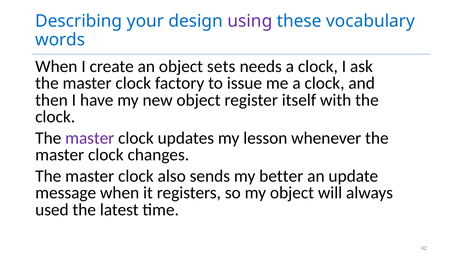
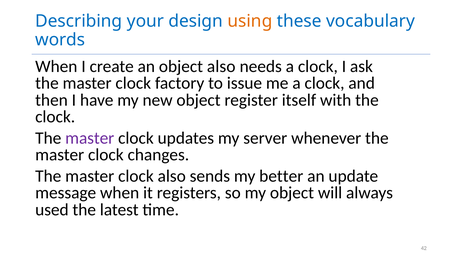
using colour: purple -> orange
object sets: sets -> also
lesson: lesson -> server
